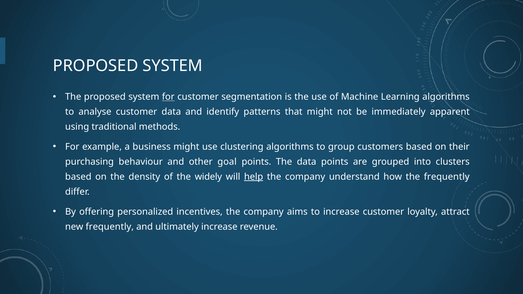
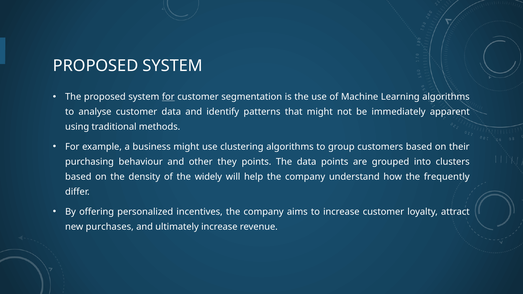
goal: goal -> they
help underline: present -> none
new frequently: frequently -> purchases
